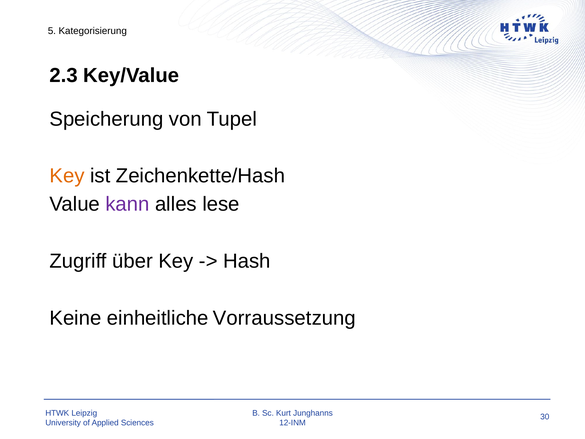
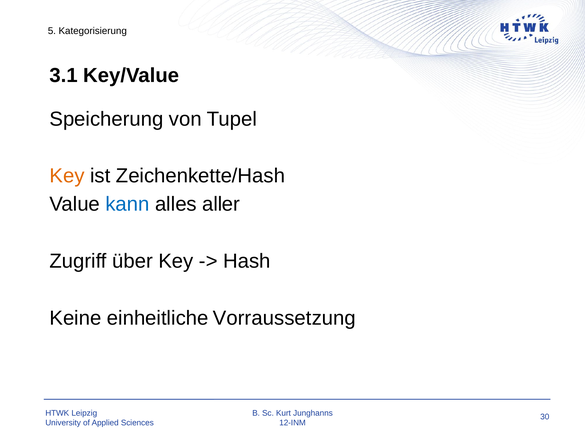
2.3: 2.3 -> 3.1
kann colour: purple -> blue
lese: lese -> aller
